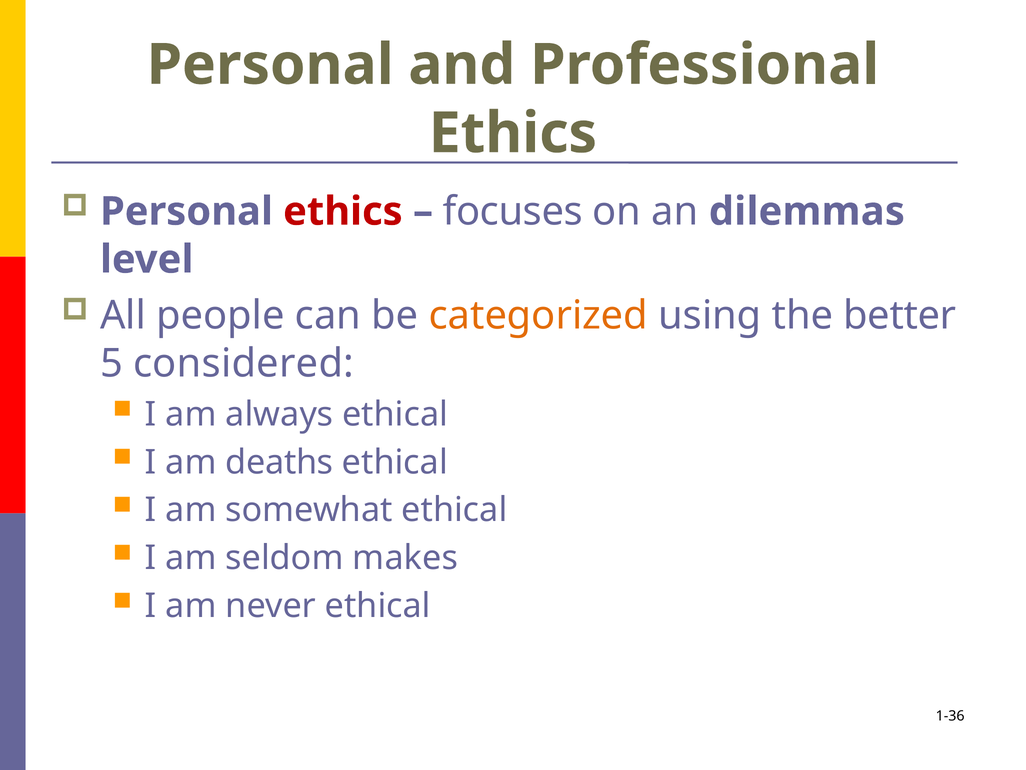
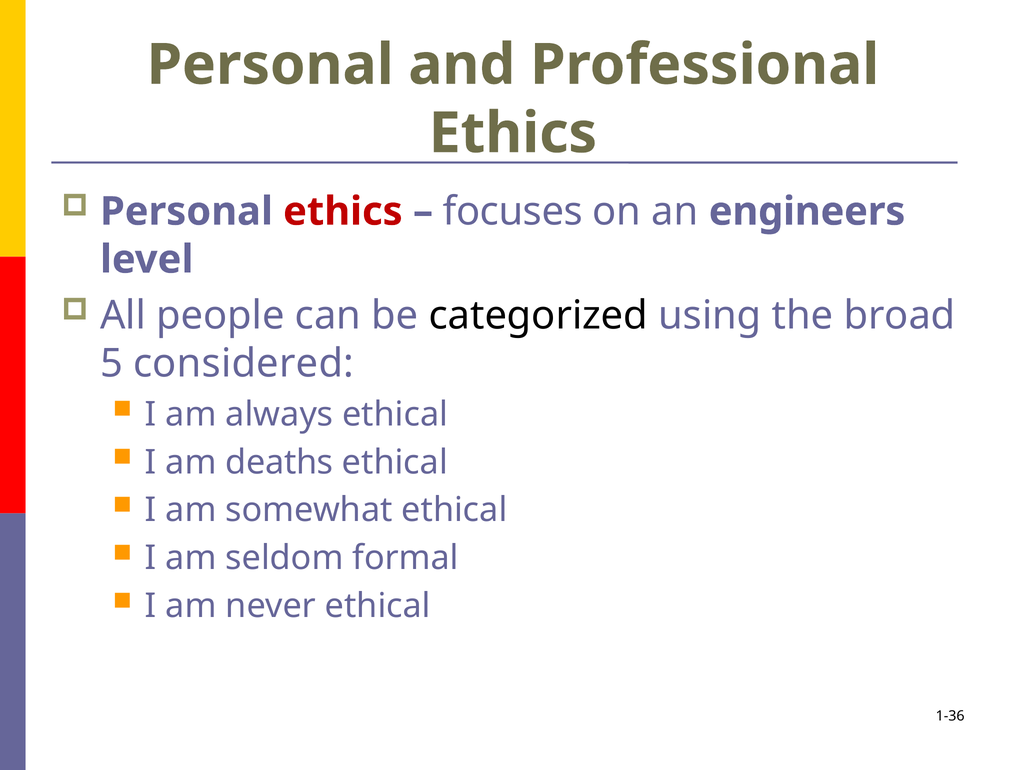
dilemmas: dilemmas -> engineers
categorized colour: orange -> black
better: better -> broad
makes: makes -> formal
